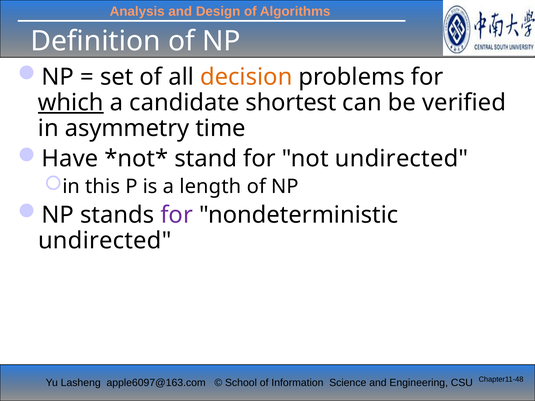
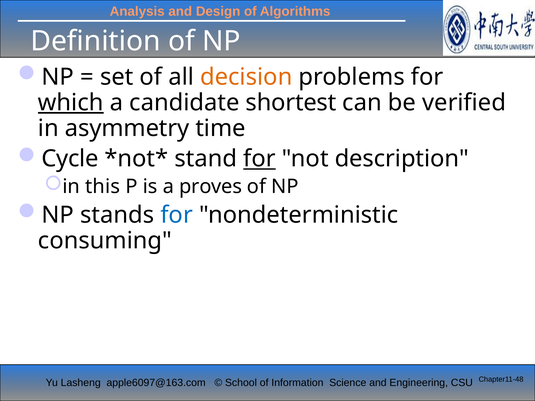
Have: Have -> Cycle
for at (259, 159) underline: none -> present
not undirected: undirected -> description
length: length -> proves
for at (177, 215) colour: purple -> blue
undirected at (105, 241): undirected -> consuming
